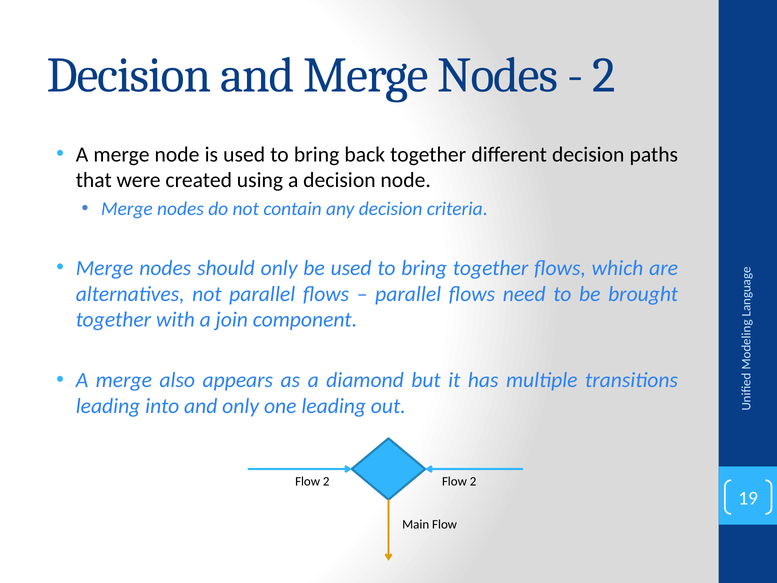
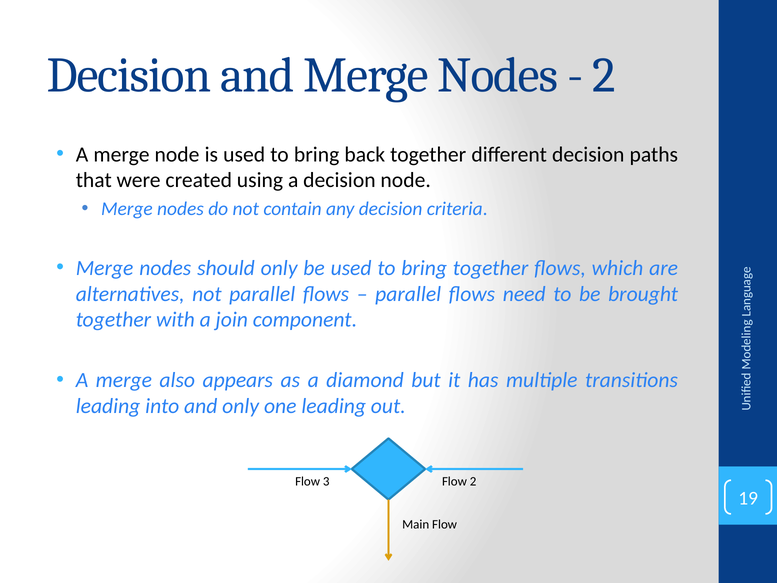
2 at (326, 481): 2 -> 3
